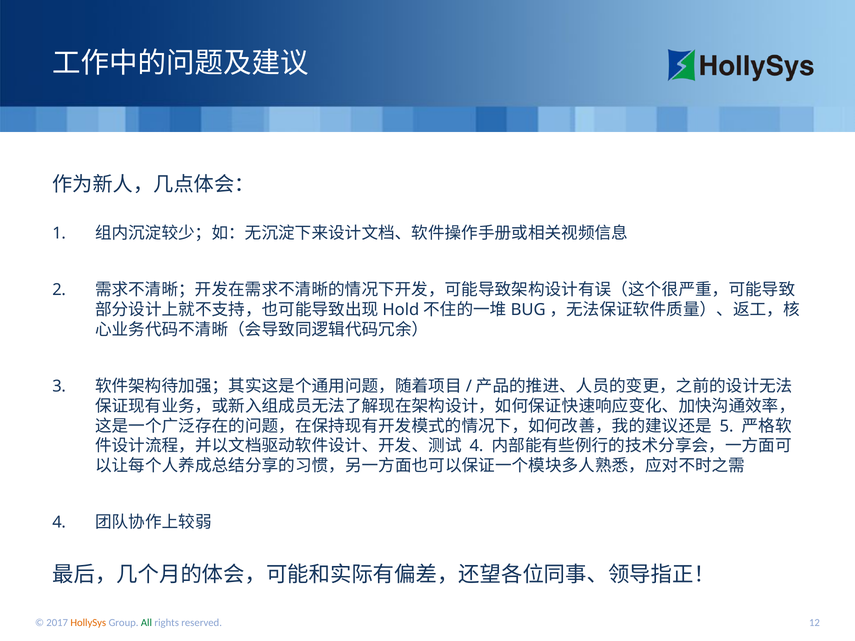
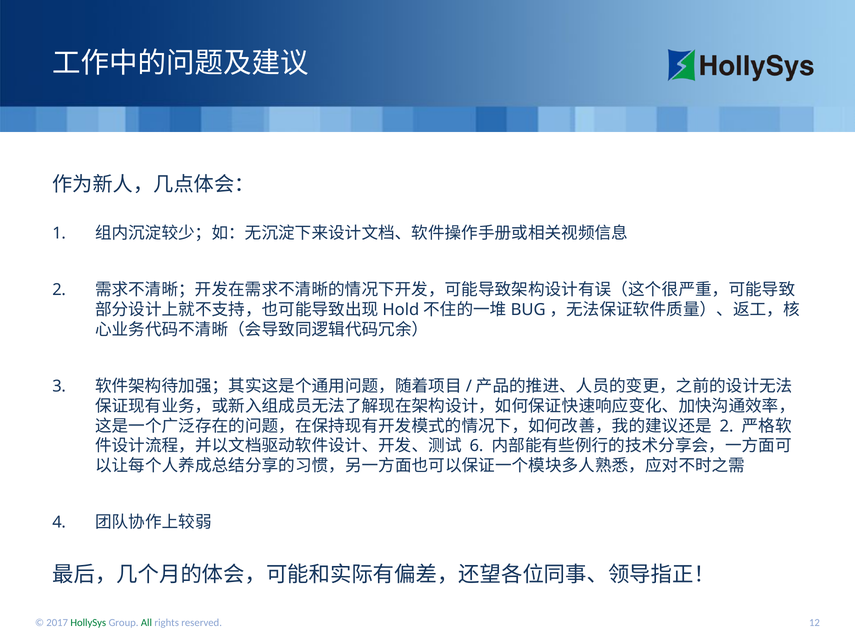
5 at (727, 426): 5 -> 2
4 at (476, 446): 4 -> 6
HollySys colour: orange -> green
